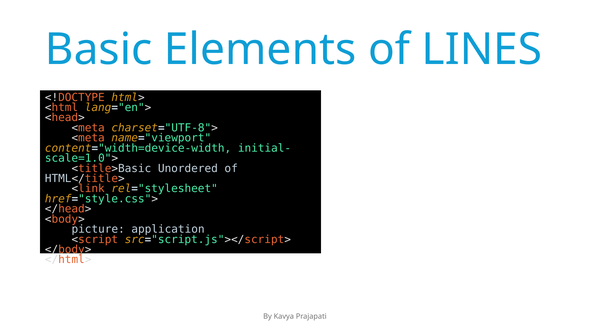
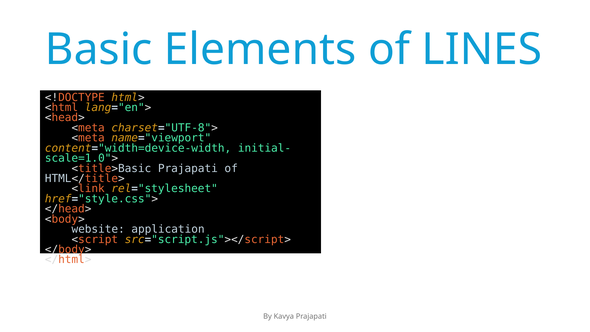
<title>Basic Unordered: Unordered -> Prajapati
picture: picture -> website
